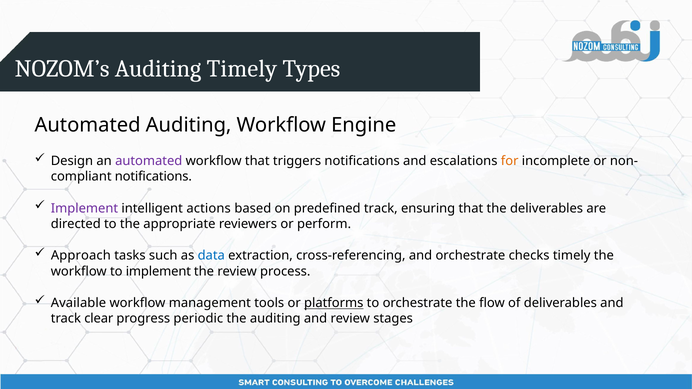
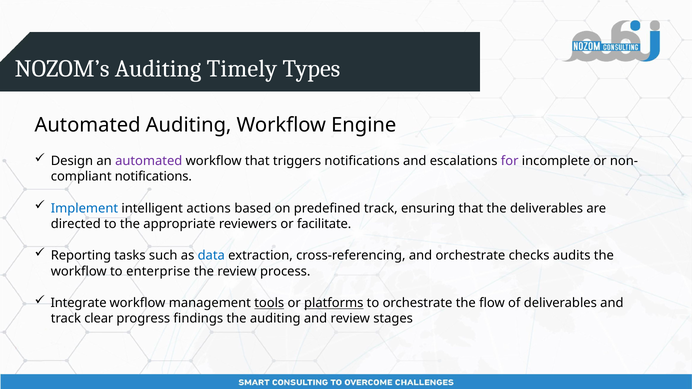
for colour: orange -> purple
Implement at (84, 208) colour: purple -> blue
perform: perform -> facilitate
Approach: Approach -> Reporting
checks timely: timely -> audits
to implement: implement -> enterprise
Available: Available -> Integrate
tools underline: none -> present
periodic: periodic -> findings
